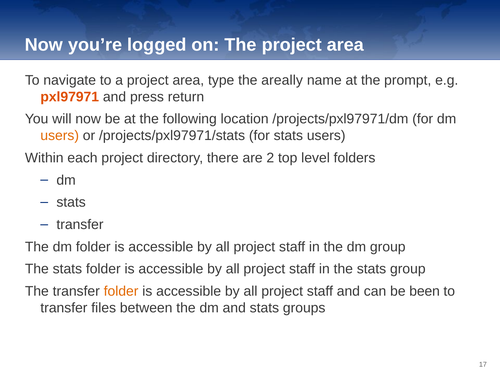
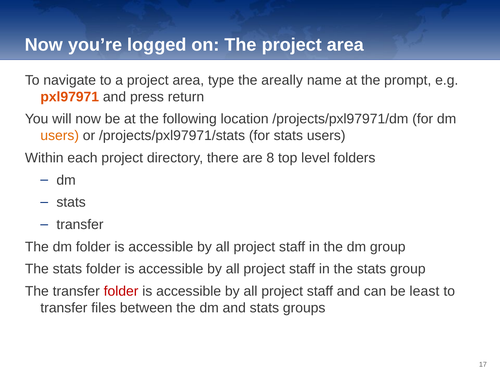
2: 2 -> 8
folder at (121, 291) colour: orange -> red
been: been -> least
